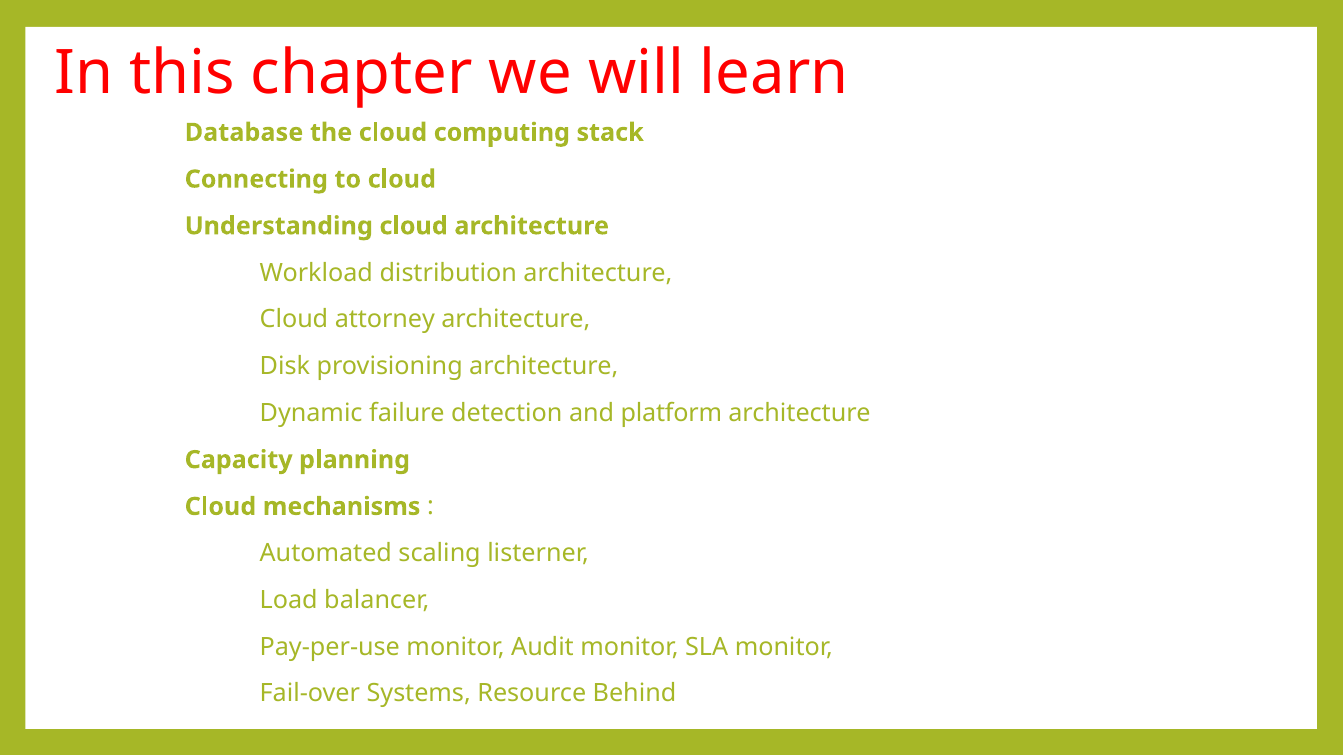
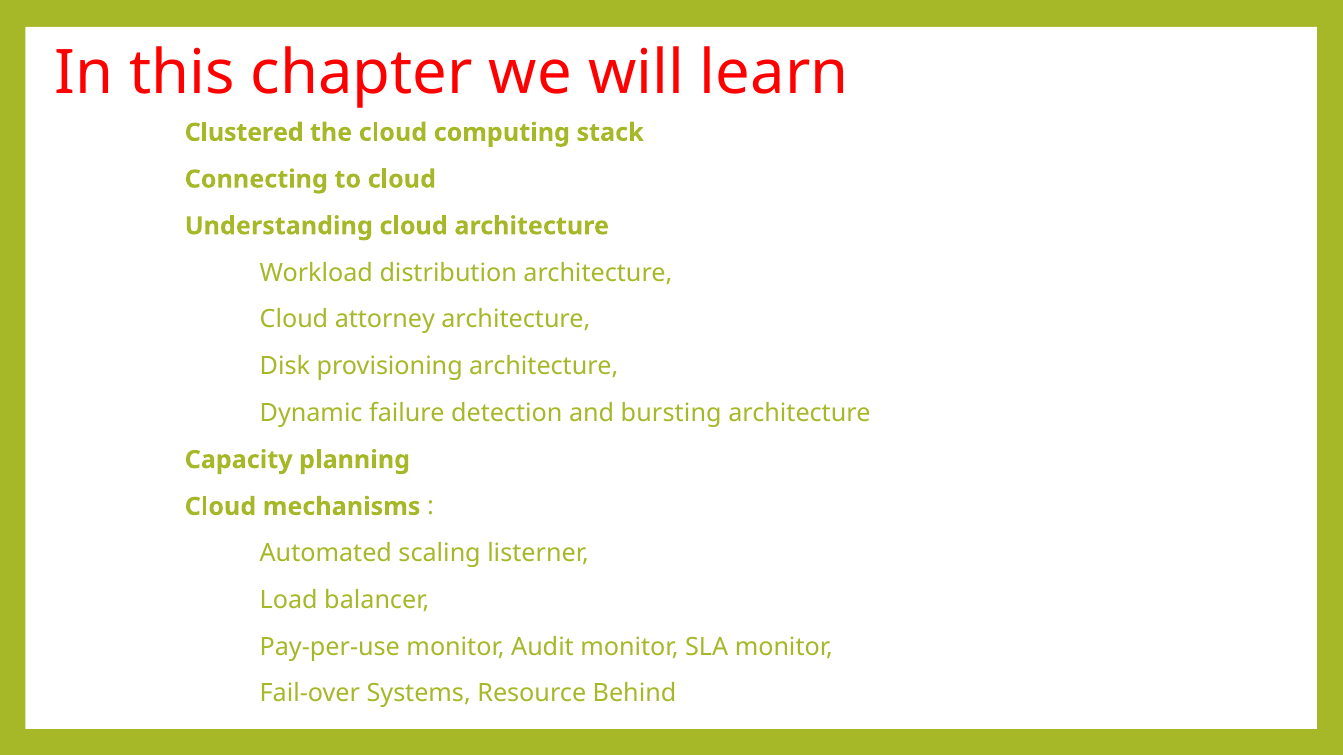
Database: Database -> Clustered
platform: platform -> bursting
